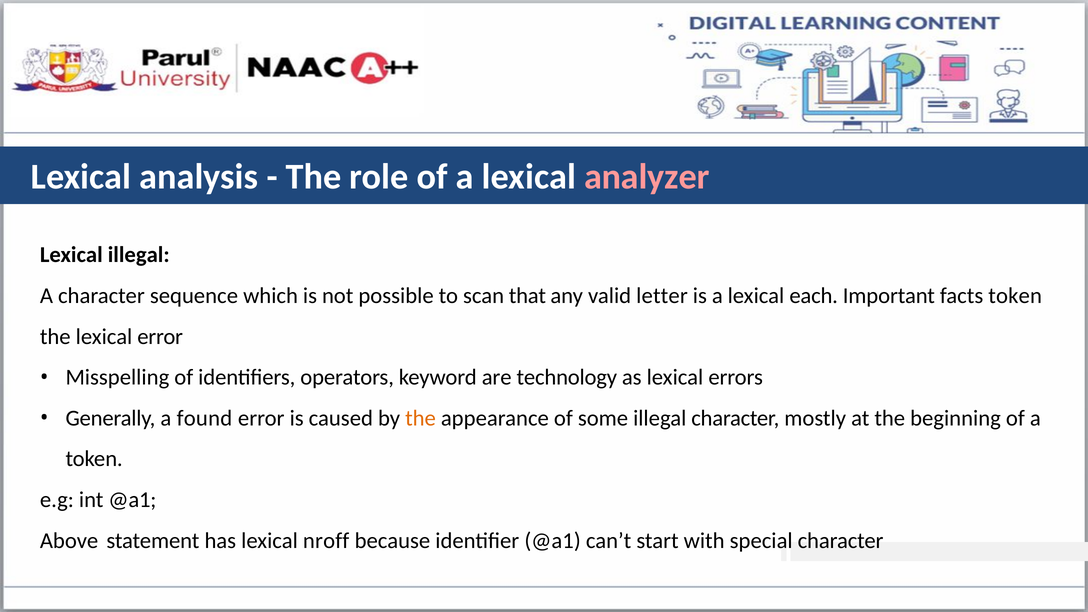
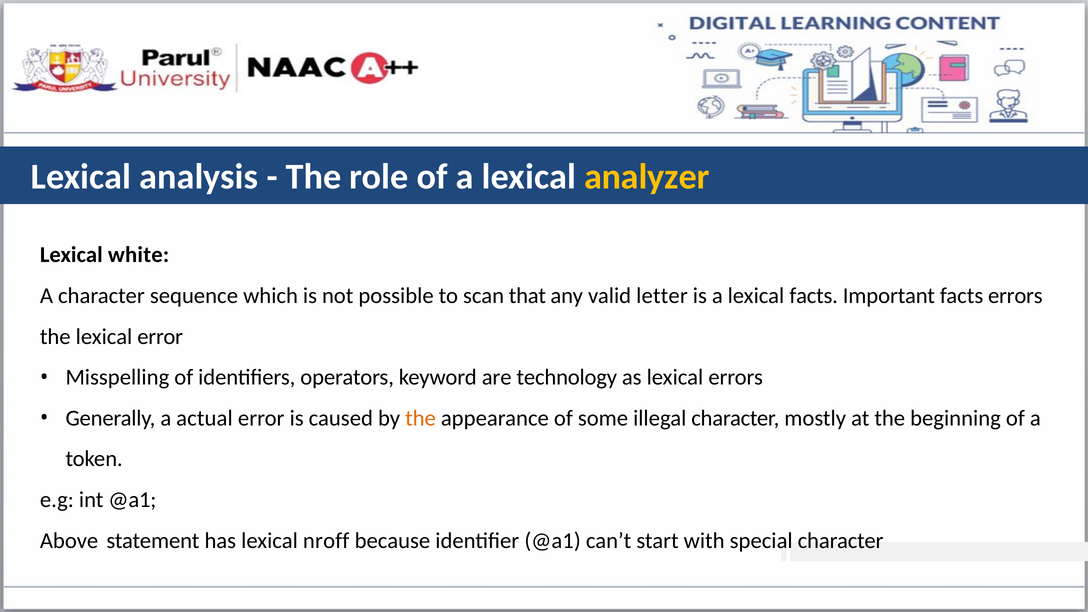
analyzer colour: pink -> yellow
Lexical illegal: illegal -> white
lexical each: each -> facts
facts token: token -> errors
found: found -> actual
